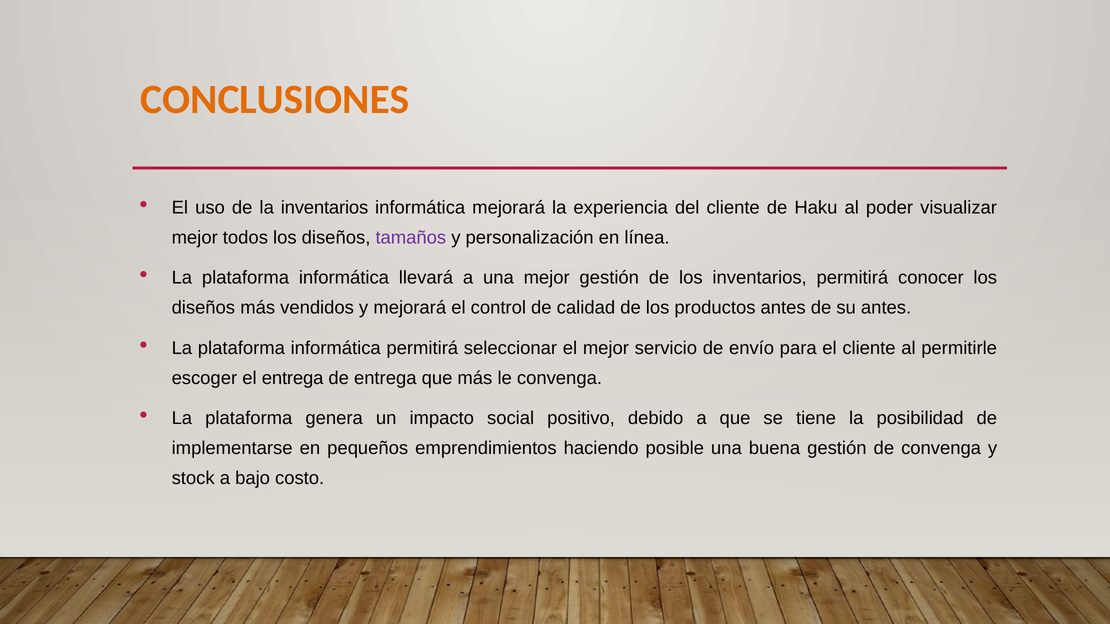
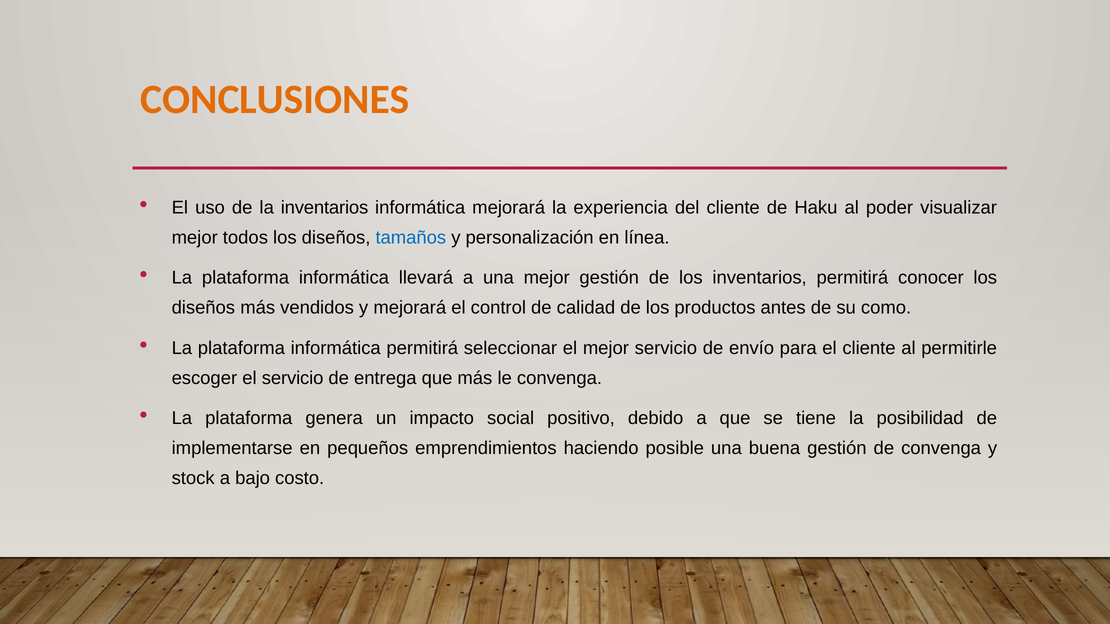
tamaños colour: purple -> blue
su antes: antes -> como
el entrega: entrega -> servicio
